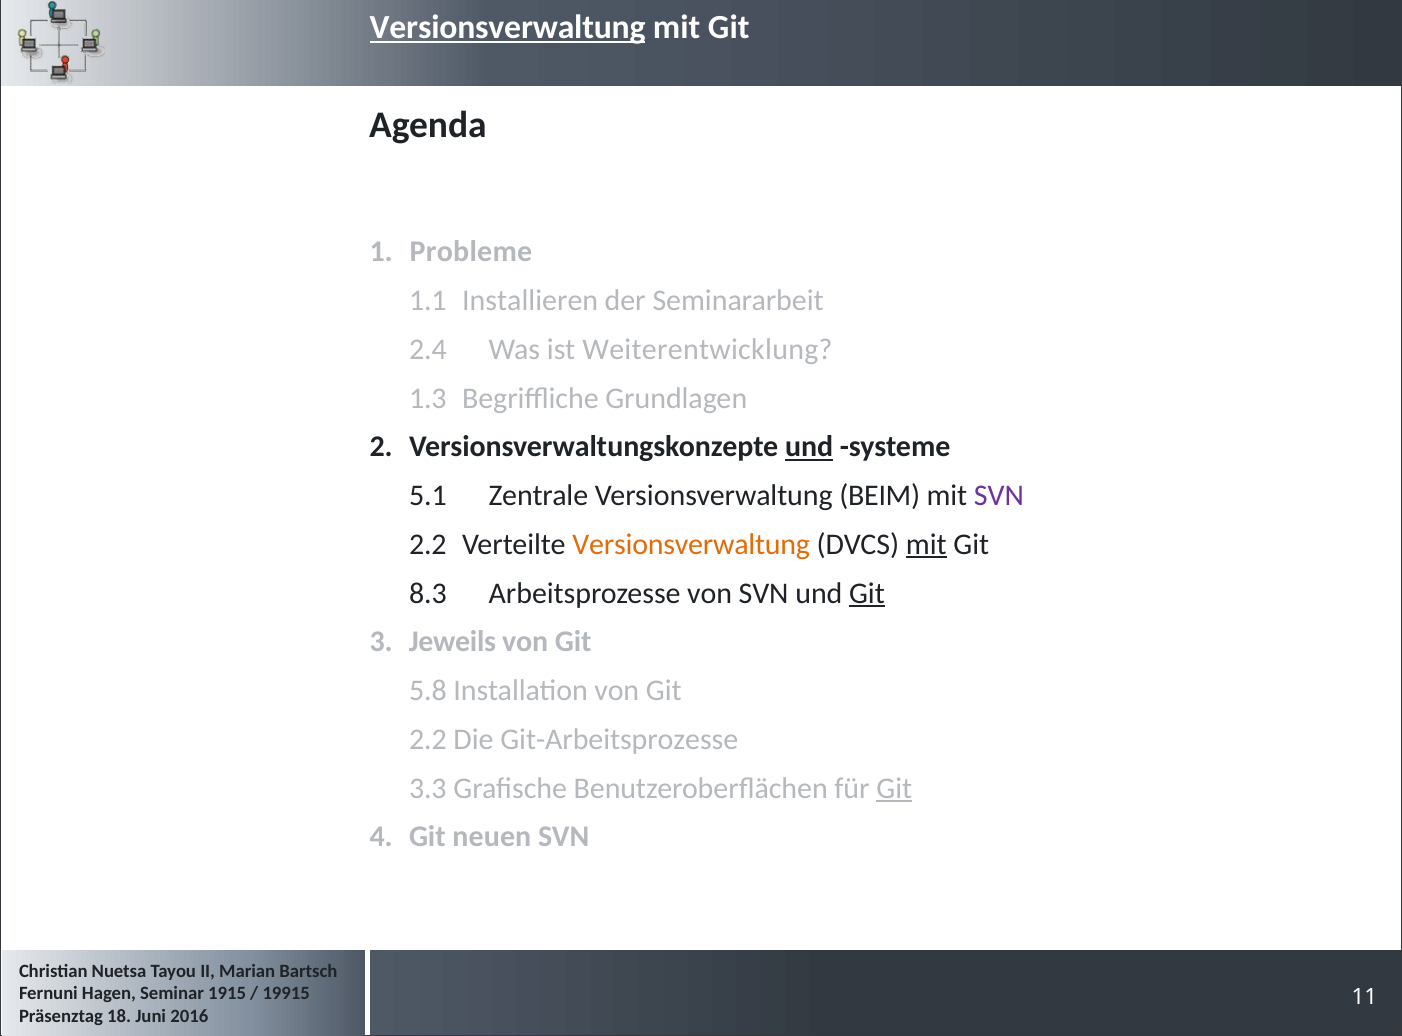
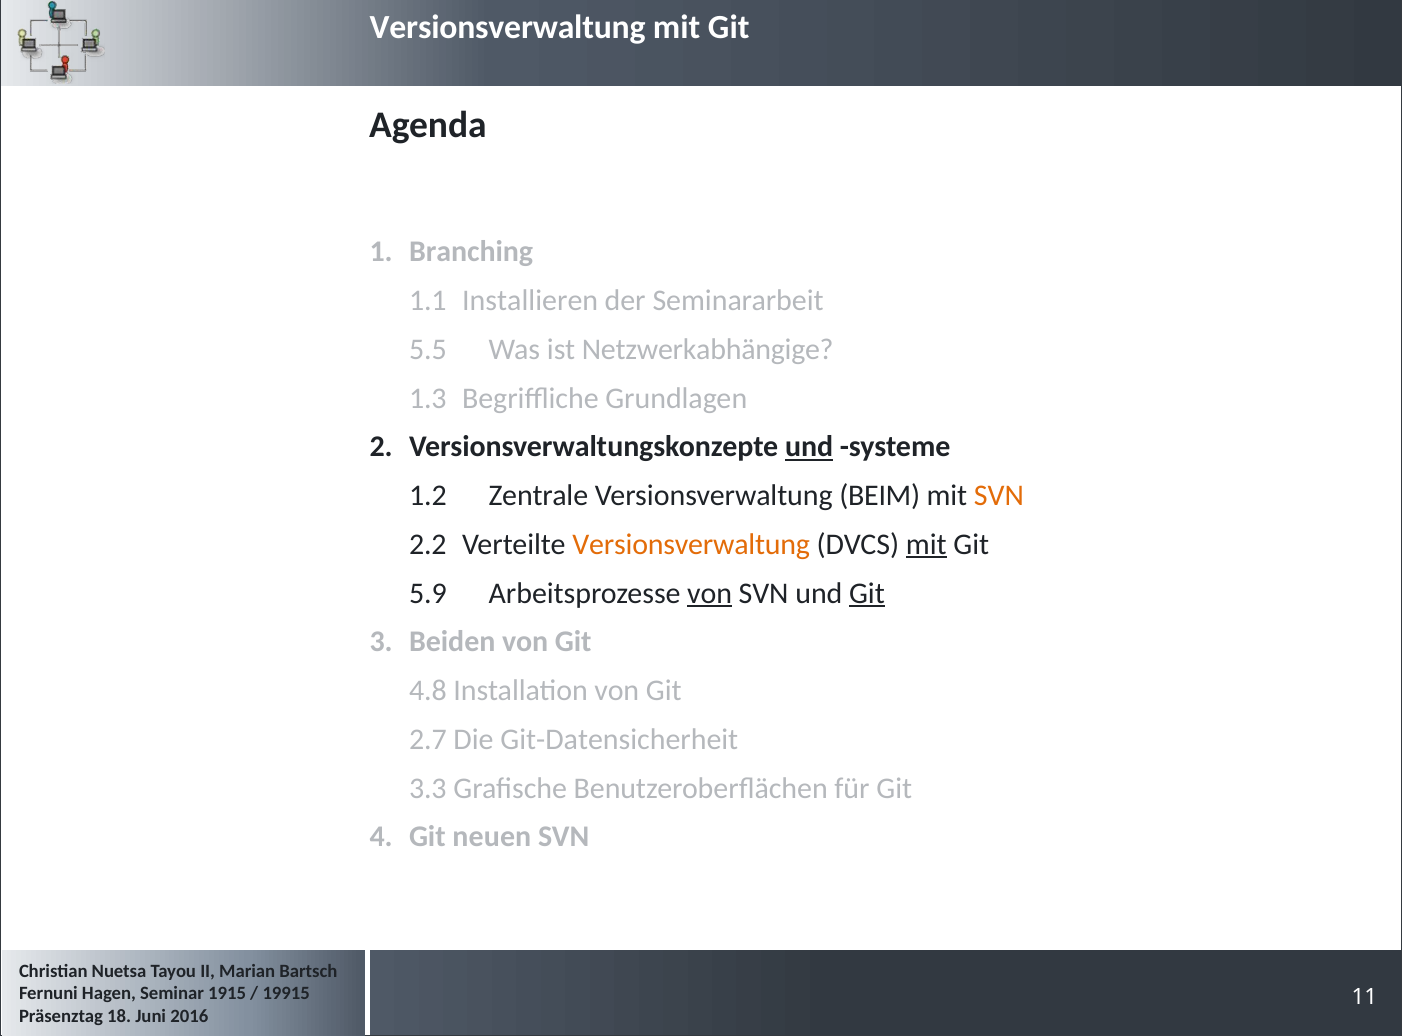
Versionsverwaltung at (508, 27) underline: present -> none
Probleme: Probleme -> Branching
2.4: 2.4 -> 5.5
Weiterentwicklung: Weiterentwicklung -> Netzwerkabhängige
5.1: 5.1 -> 1.2
SVN at (999, 496) colour: purple -> orange
8.3: 8.3 -> 5.9
von at (710, 593) underline: none -> present
Jeweils: Jeweils -> Beiden
5.8: 5.8 -> 4.8
2.2 at (428, 740): 2.2 -> 2.7
Git-Arbeitsprozesse: Git-Arbeitsprozesse -> Git-Datensicherheit
Git at (894, 788) underline: present -> none
